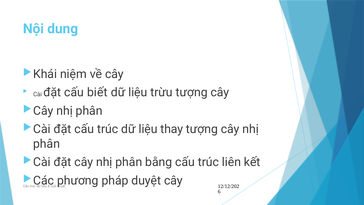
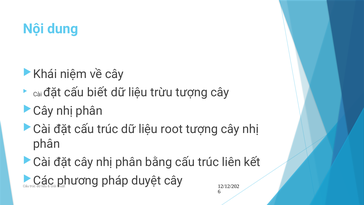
thay: thay -> root
